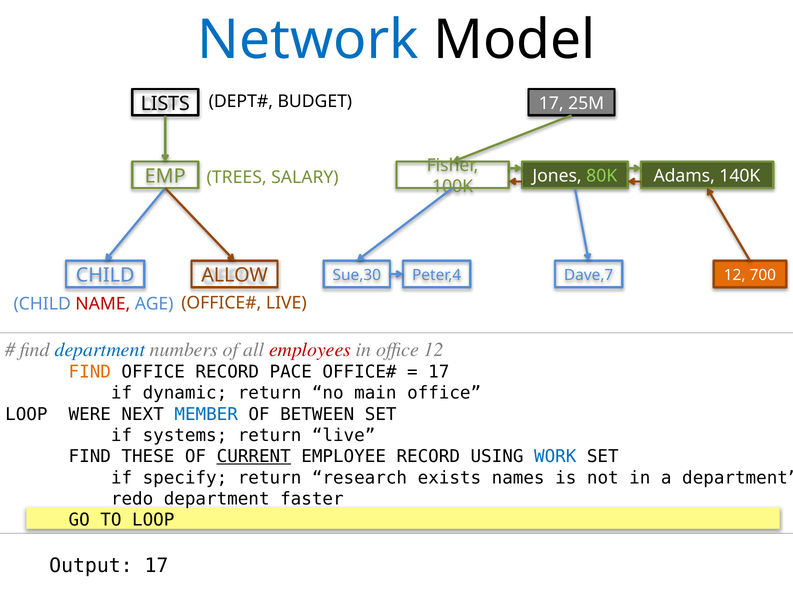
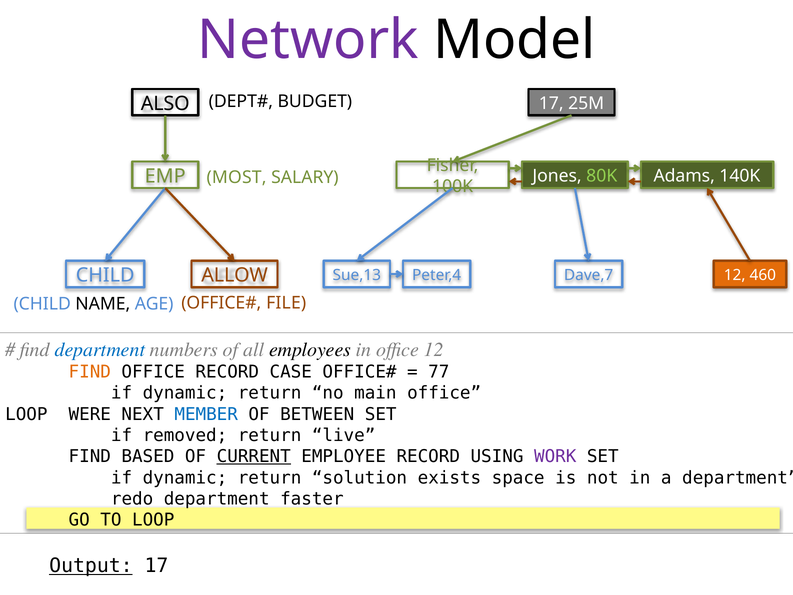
Network colour: blue -> purple
LISTS: LISTS -> ALSO
TREES: TREES -> MOST
Sue,30: Sue,30 -> Sue,13
700: 700 -> 460
NAME colour: red -> black
LIVE at (286, 303): LIVE -> FILE
employees colour: red -> black
PACE: PACE -> CASE
17 at (439, 372): 17 -> 77
systems: systems -> removed
THESE: THESE -> BASED
WORK colour: blue -> purple
specify at (185, 478): specify -> dynamic
research: research -> solution
names: names -> space
Output underline: none -> present
